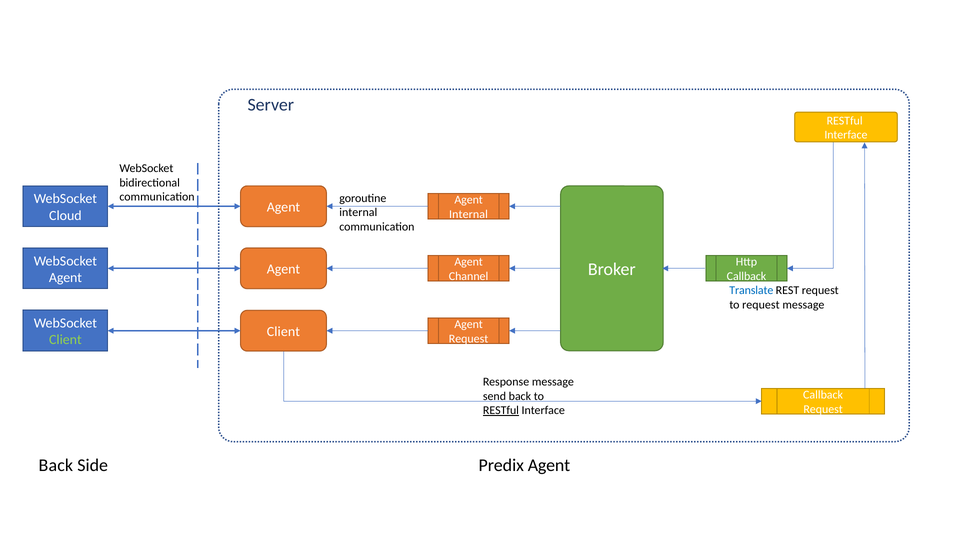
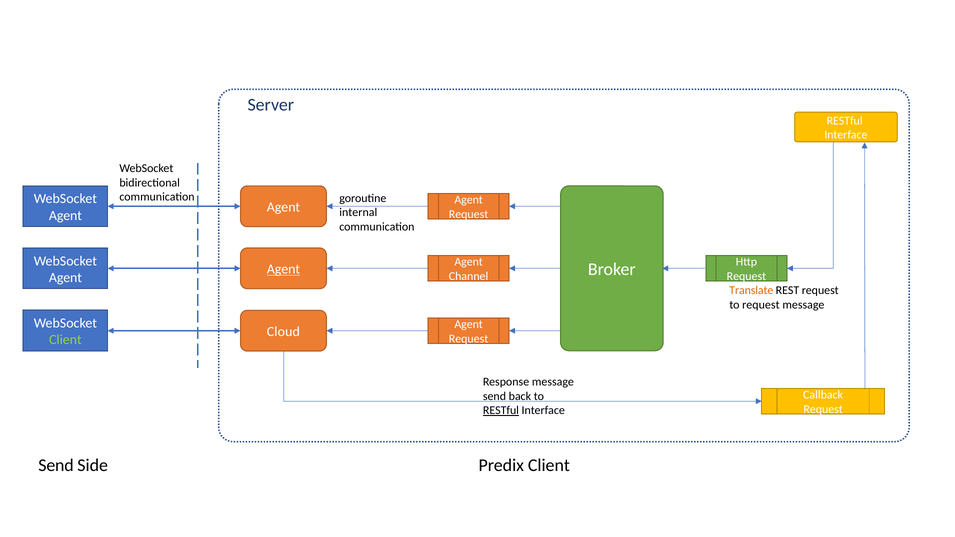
Internal at (469, 214): Internal -> Request
Cloud at (65, 216): Cloud -> Agent
Agent at (283, 269) underline: none -> present
Callback at (746, 276): Callback -> Request
Translate colour: blue -> orange
Client at (283, 332): Client -> Cloud
Back at (56, 466): Back -> Send
Predix Agent: Agent -> Client
